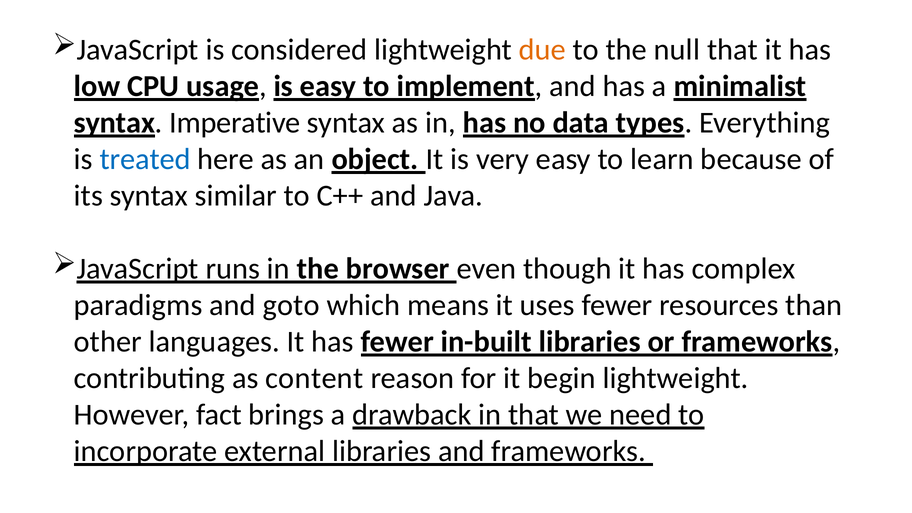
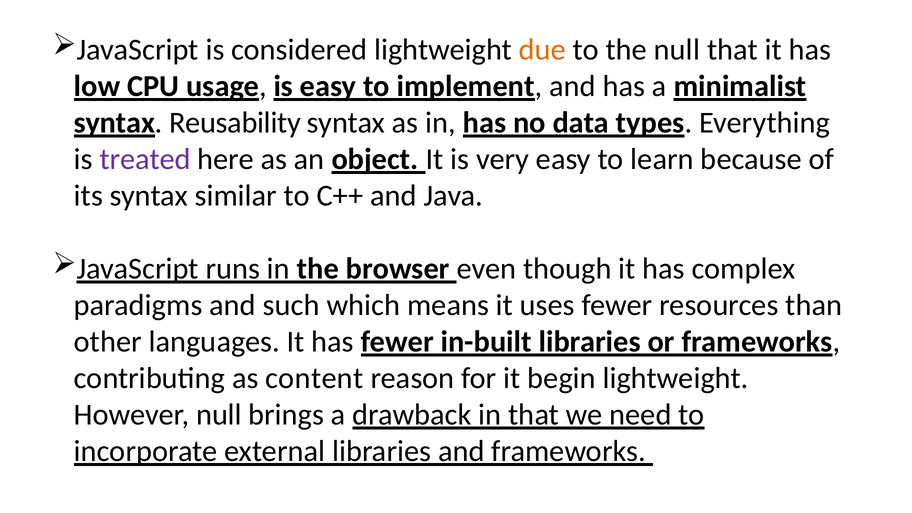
Imperative: Imperative -> Reusability
treated colour: blue -> purple
goto: goto -> such
However fact: fact -> null
